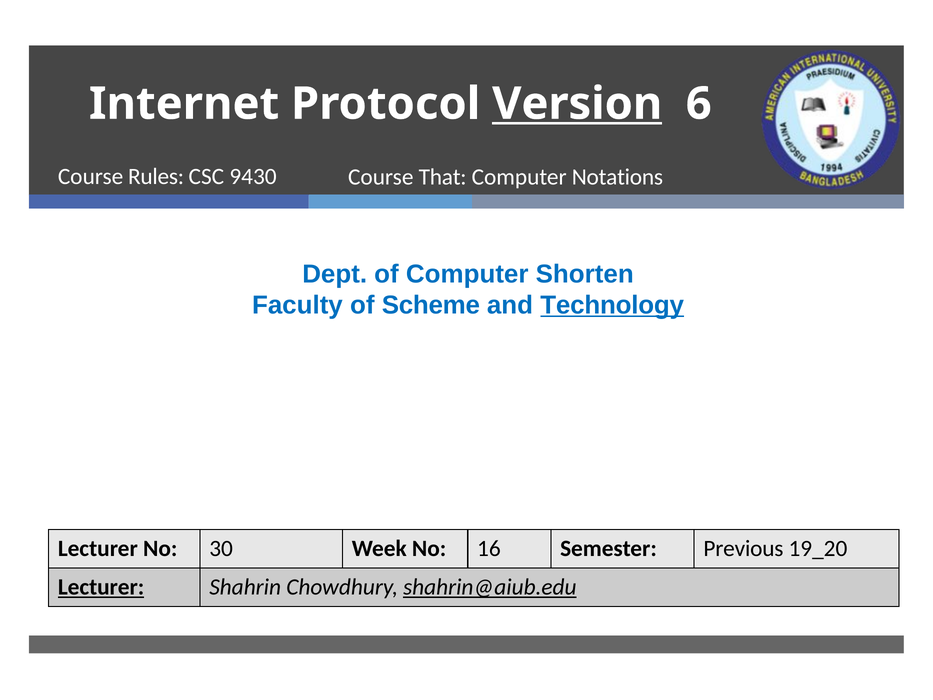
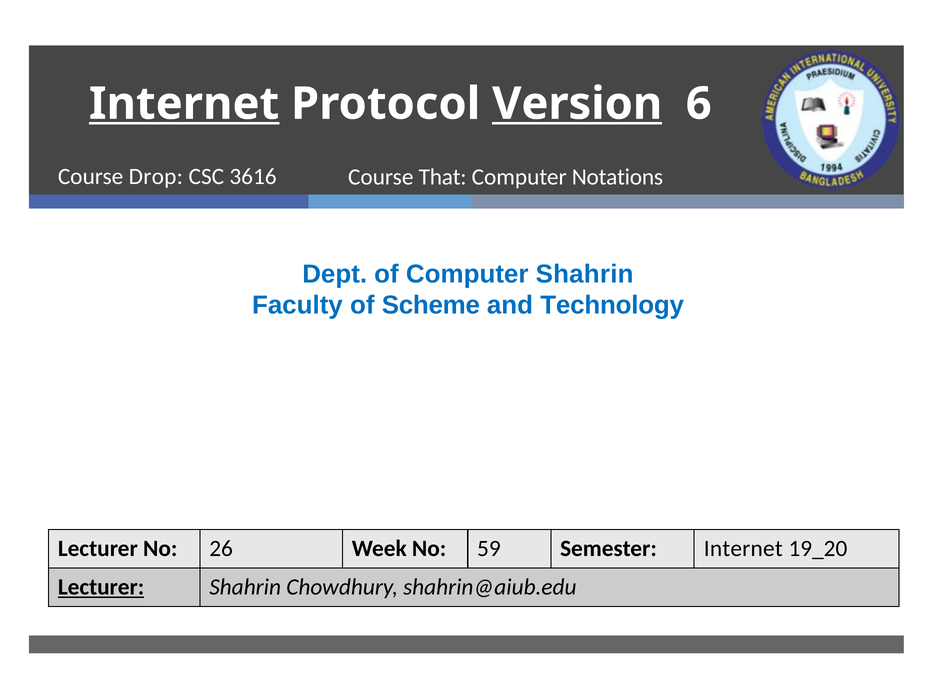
Internet at (184, 104) underline: none -> present
Rules: Rules -> Drop
9430: 9430 -> 3616
Computer Shorten: Shorten -> Shahrin
Technology underline: present -> none
30: 30 -> 26
16: 16 -> 59
Semester Previous: Previous -> Internet
shahrin@aiub.edu underline: present -> none
